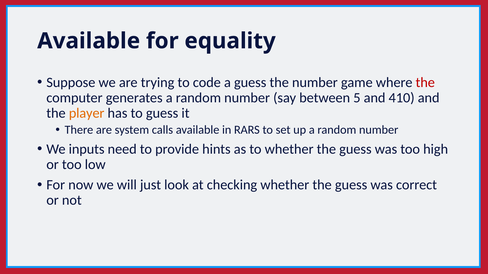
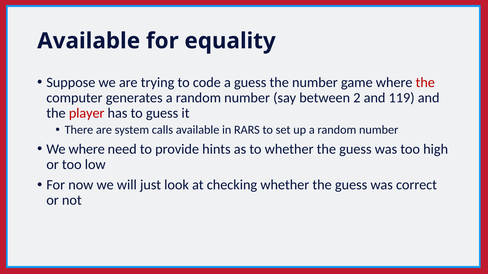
5: 5 -> 2
410: 410 -> 119
player colour: orange -> red
We inputs: inputs -> where
